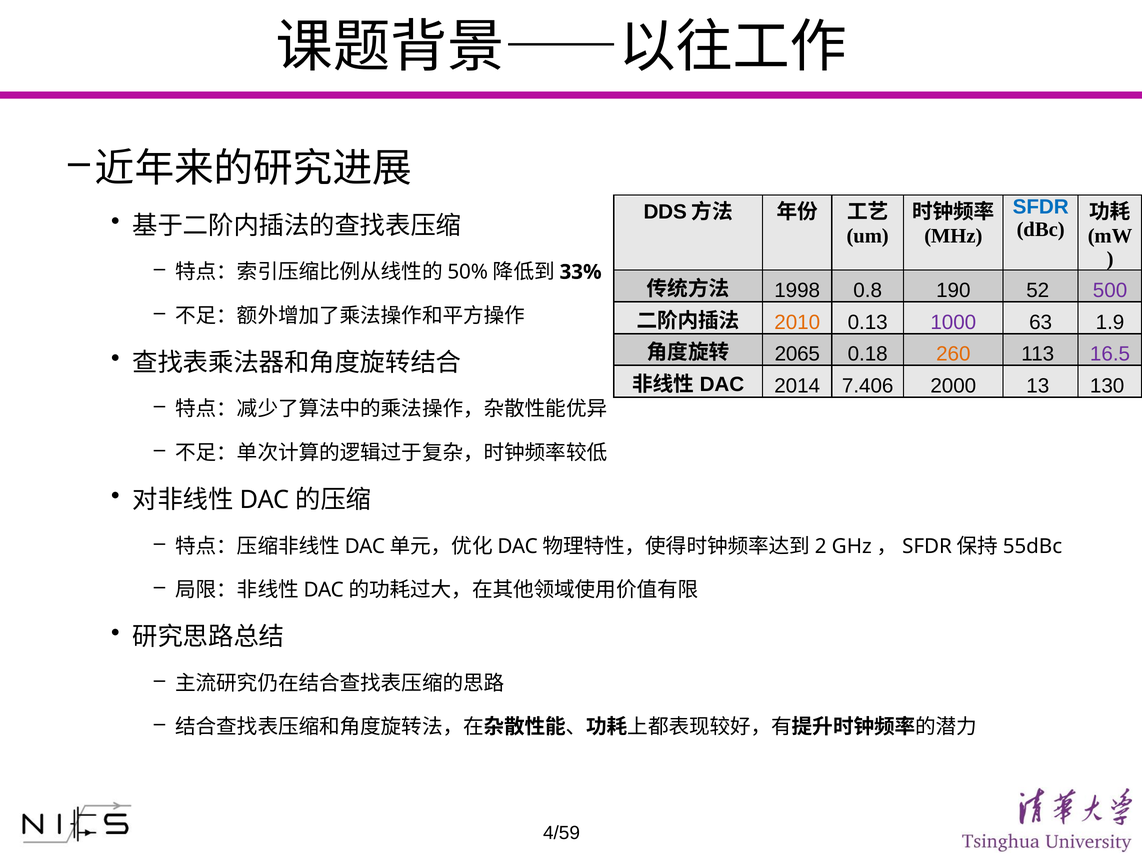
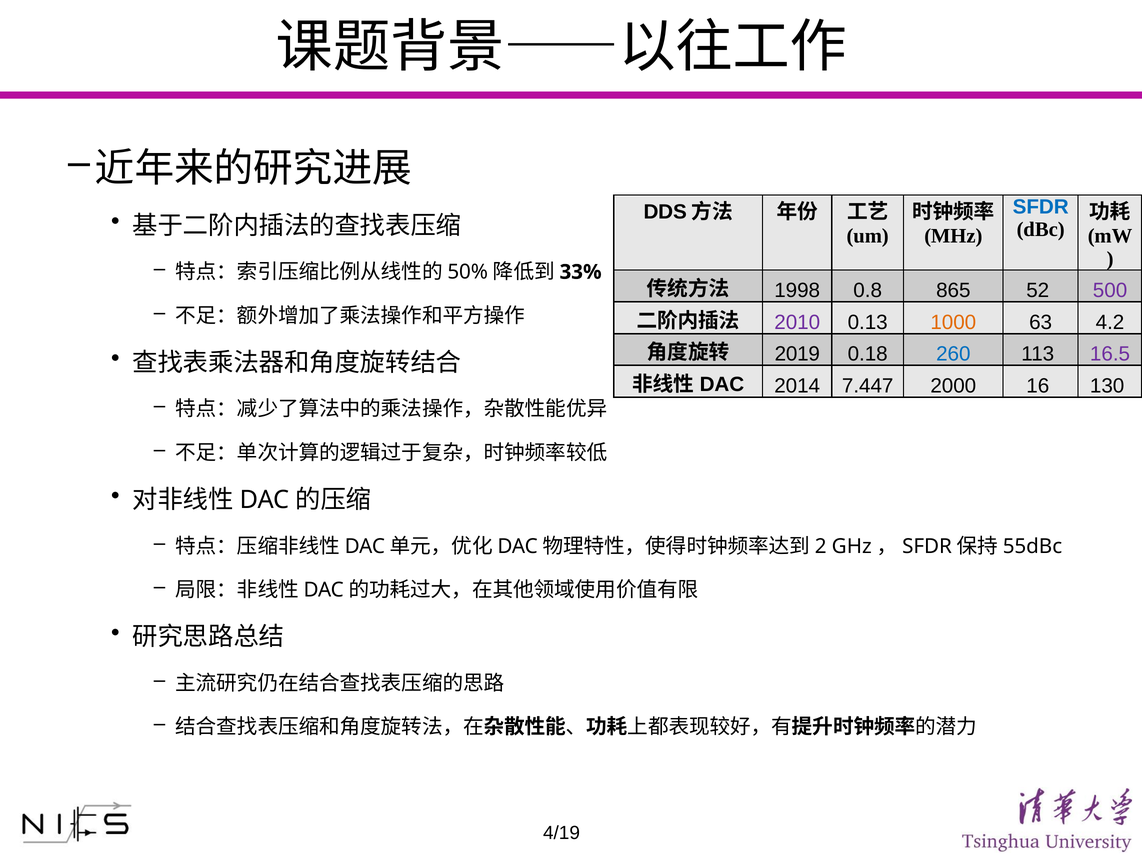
190: 190 -> 865
2010 colour: orange -> purple
1000 colour: purple -> orange
1.9: 1.9 -> 4.2
2065: 2065 -> 2019
260 colour: orange -> blue
7.406: 7.406 -> 7.447
13: 13 -> 16
4/59: 4/59 -> 4/19
